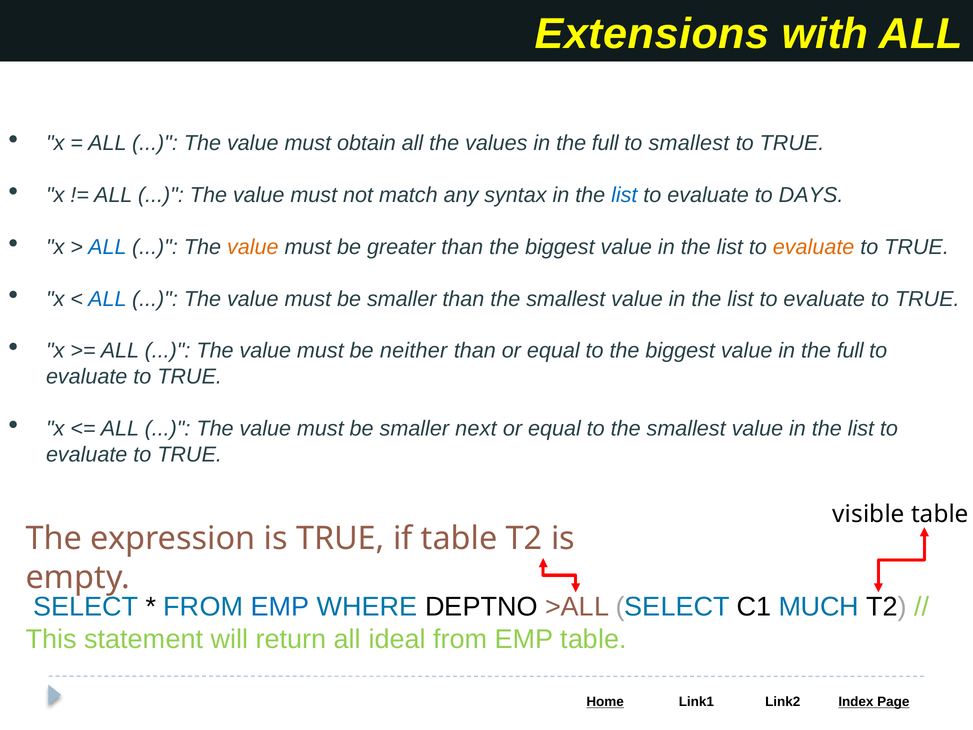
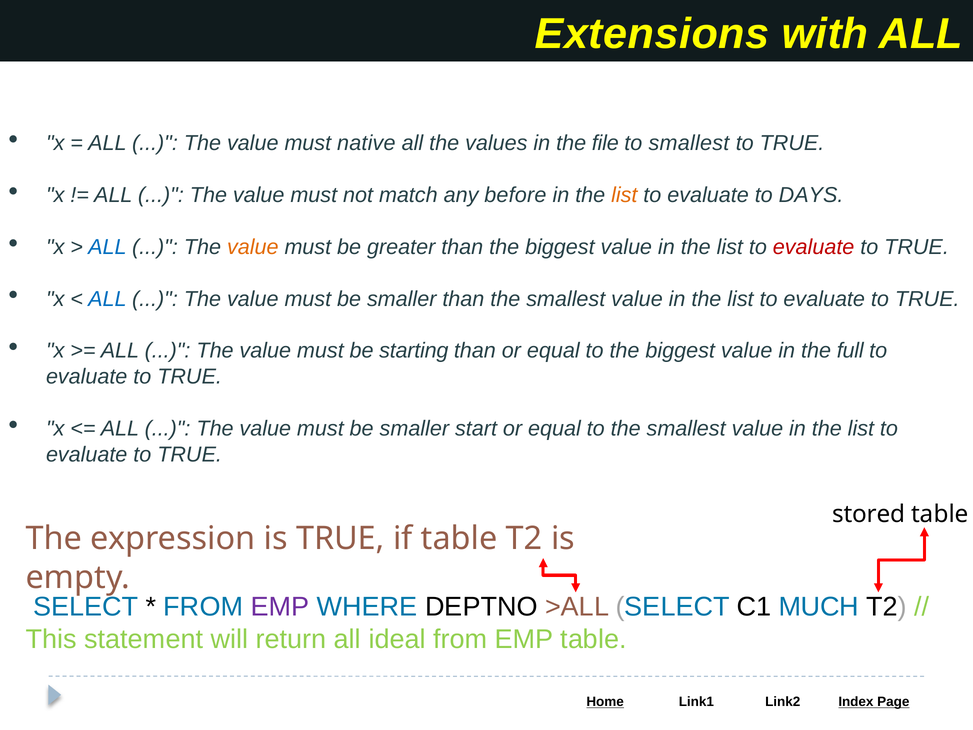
obtain: obtain -> native
values in the full: full -> file
syntax: syntax -> before
list at (624, 195) colour: blue -> orange
evaluate at (814, 247) colour: orange -> red
neither: neither -> starting
next: next -> start
visible: visible -> stored
EMP at (280, 607) colour: blue -> purple
